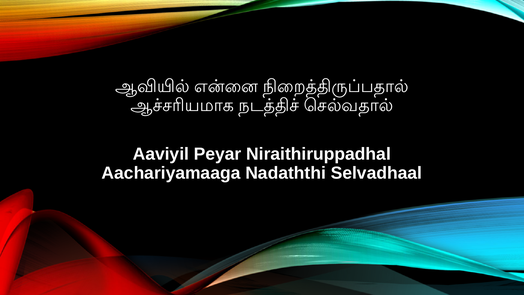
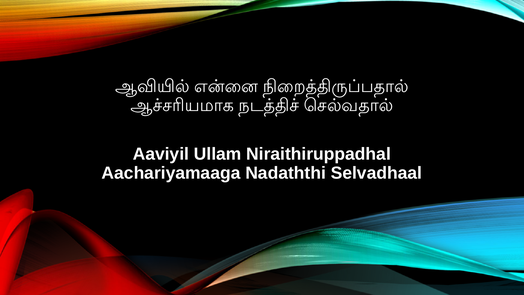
Peyar: Peyar -> Ullam
